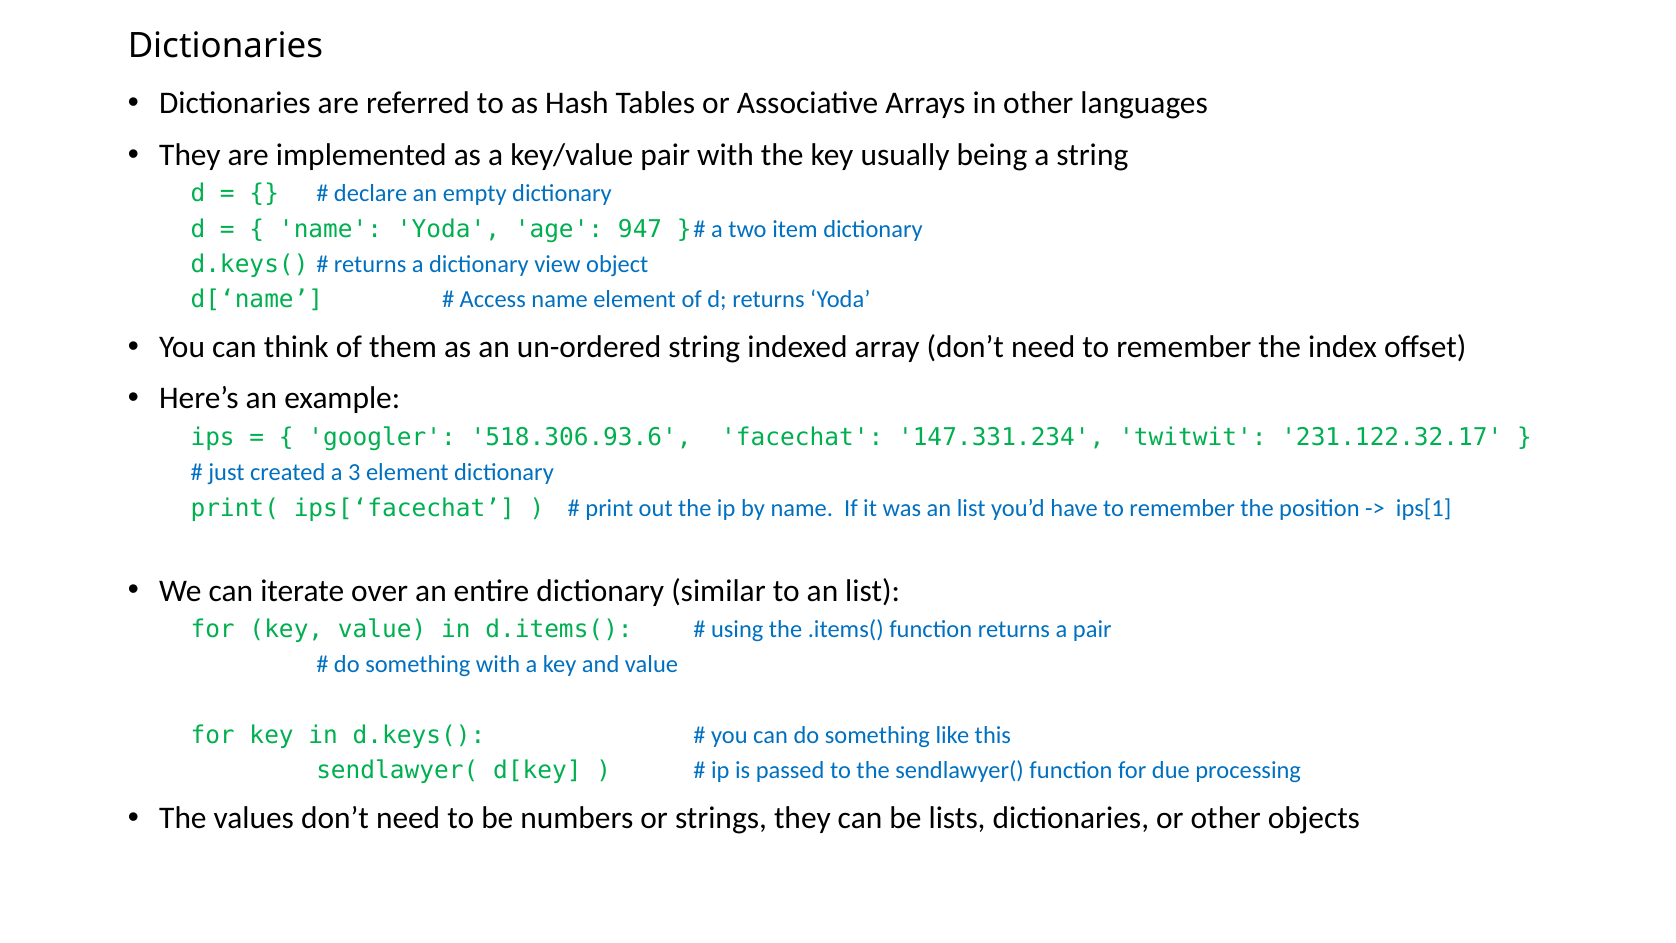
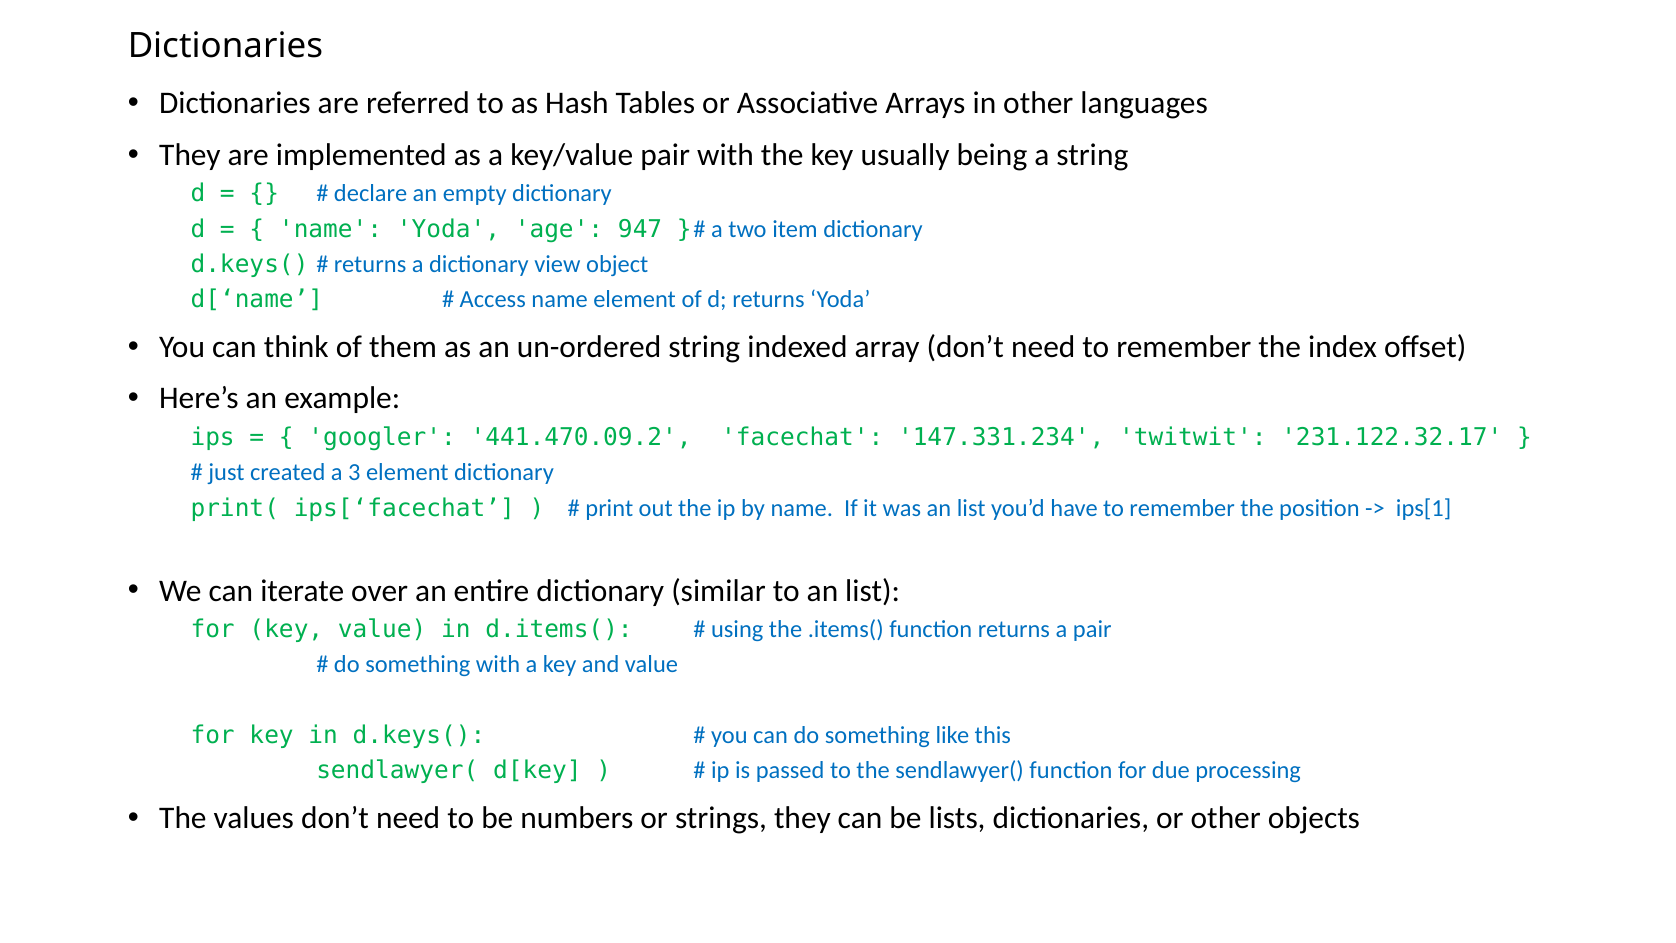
518.306.93.6: 518.306.93.6 -> 441.470.09.2
